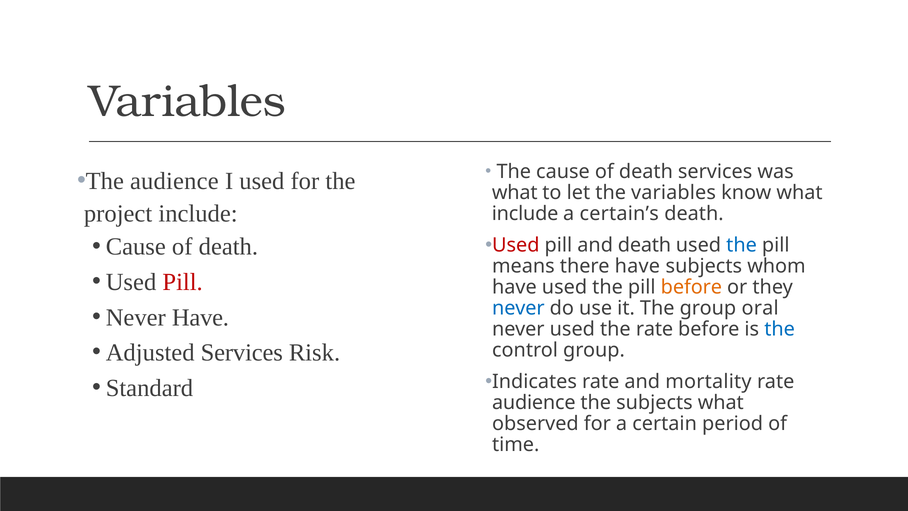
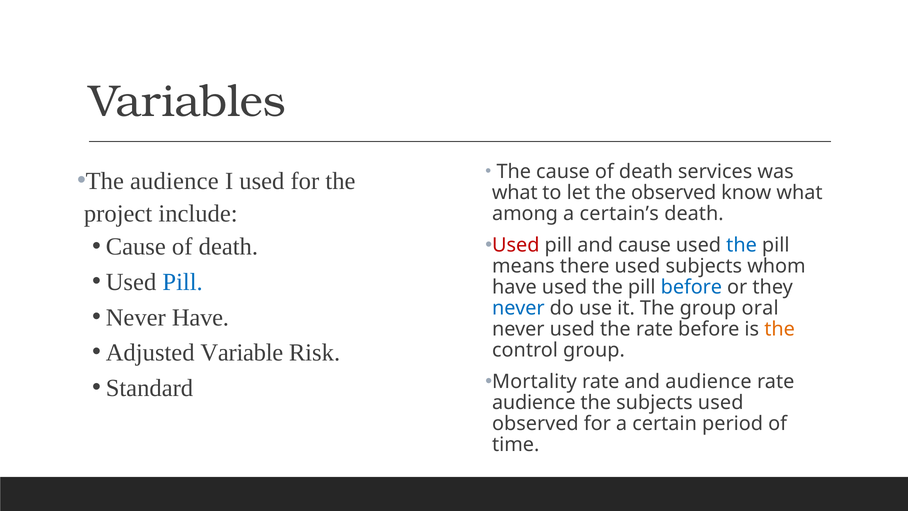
the variables: variables -> observed
include at (525, 214): include -> among
and death: death -> cause
there have: have -> used
Pill at (183, 282) colour: red -> blue
before at (691, 287) colour: orange -> blue
the at (780, 329) colour: blue -> orange
Adjusted Services: Services -> Variable
Indicates: Indicates -> Mortality
and mortality: mortality -> audience
subjects what: what -> used
